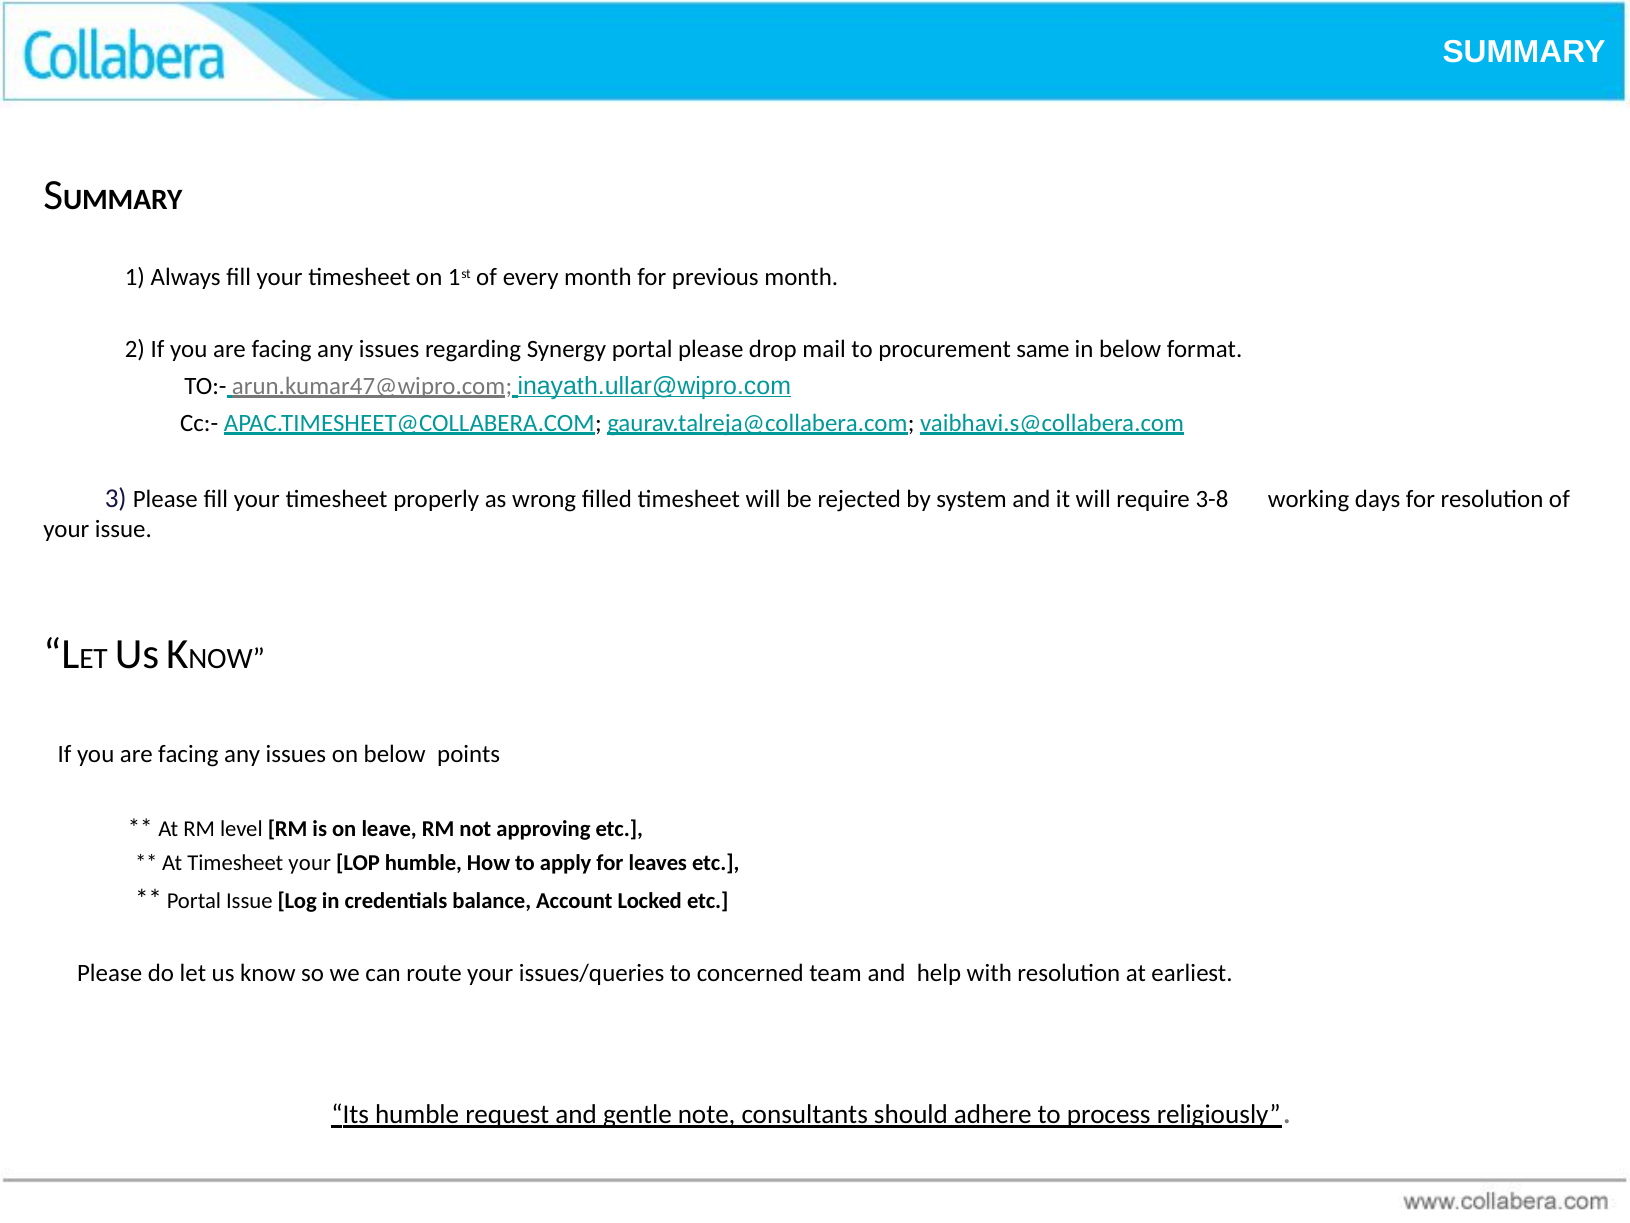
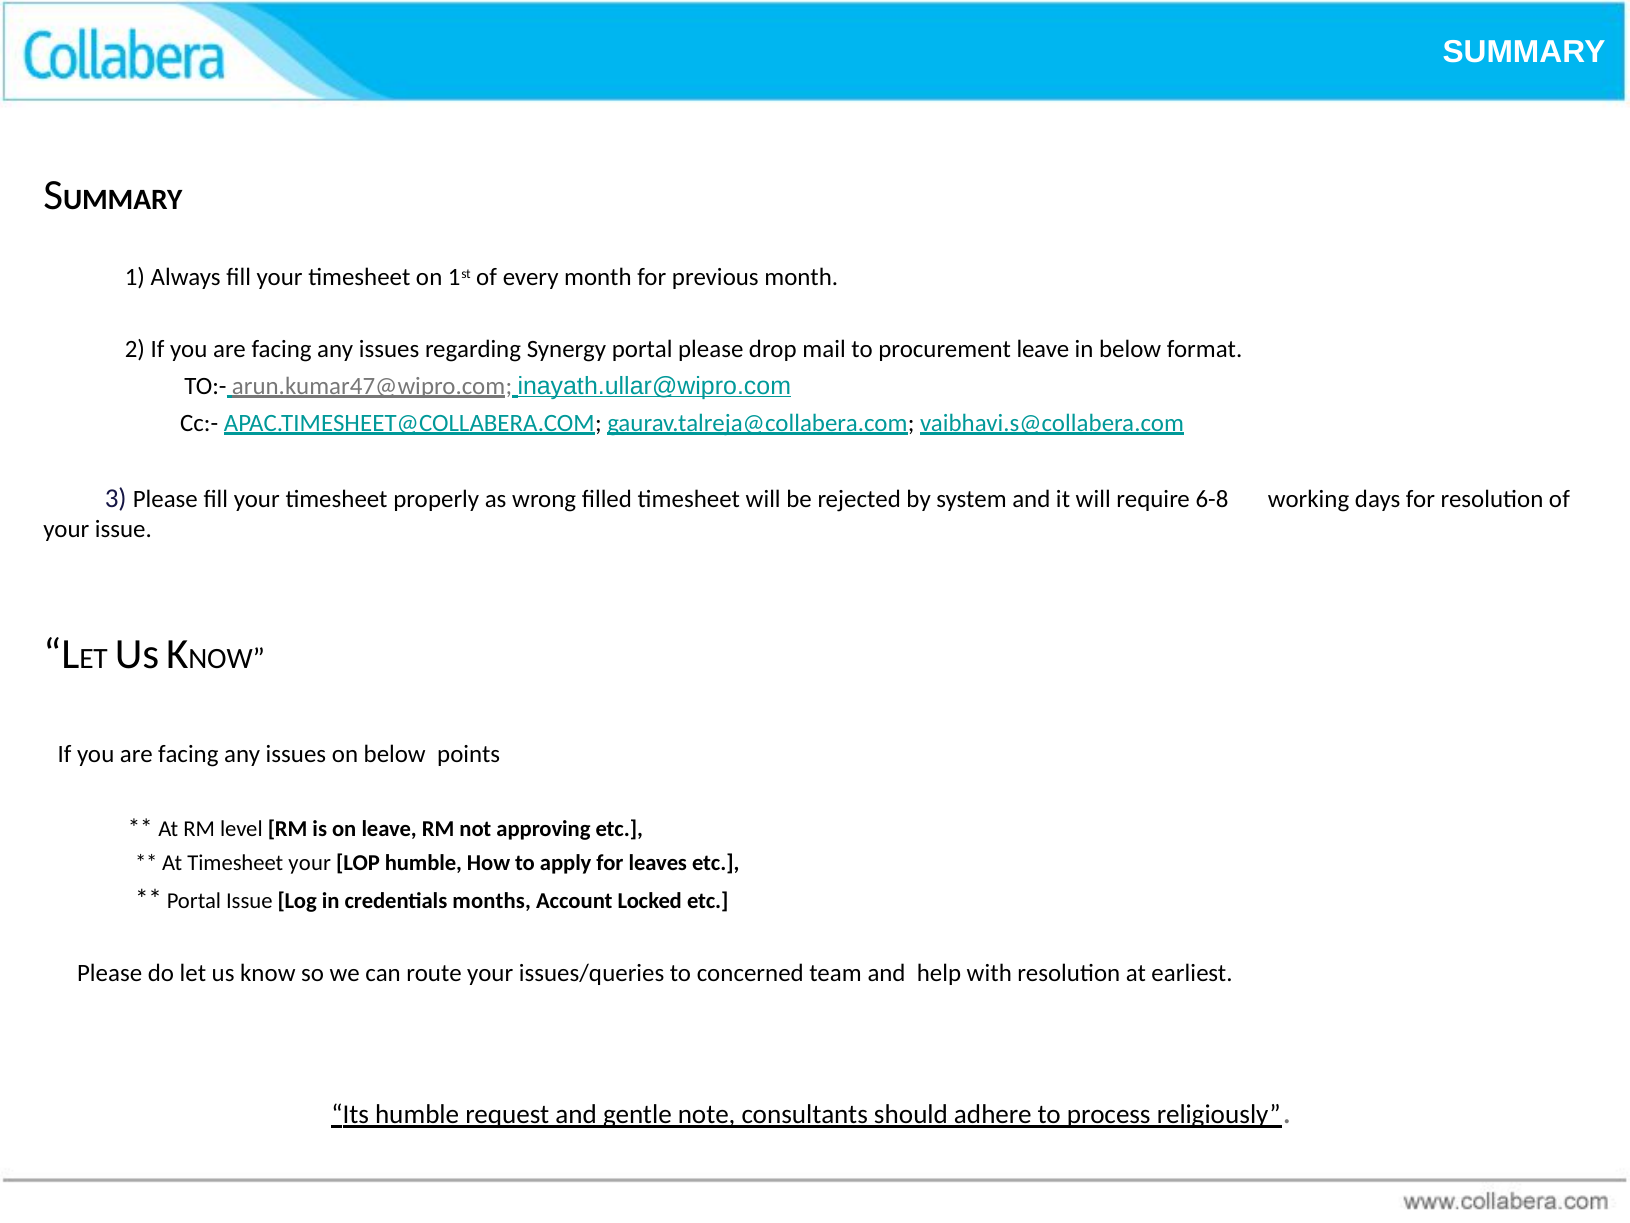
procurement same: same -> leave
3-8: 3-8 -> 6-8
balance: balance -> months
